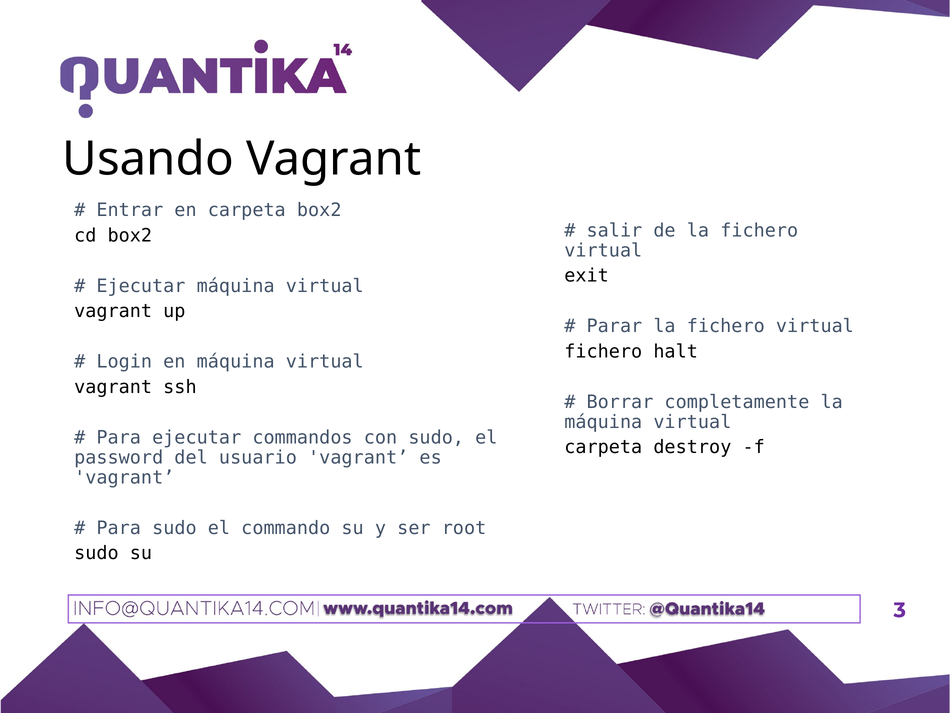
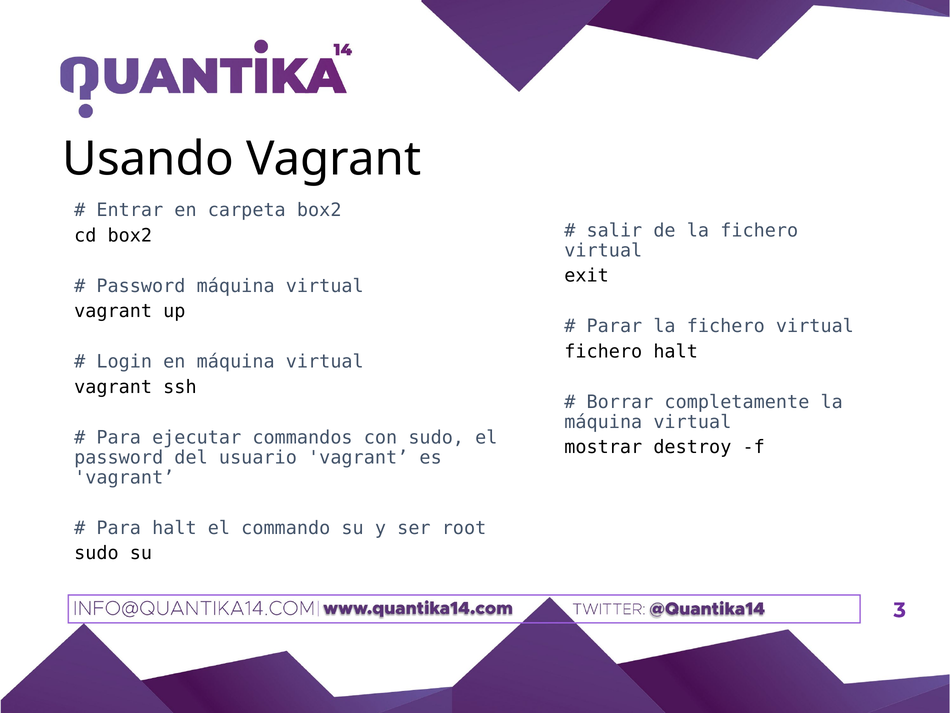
Ejecutar at (141, 286): Ejecutar -> Password
carpeta at (603, 447): carpeta -> mostrar
Para sudo: sudo -> halt
